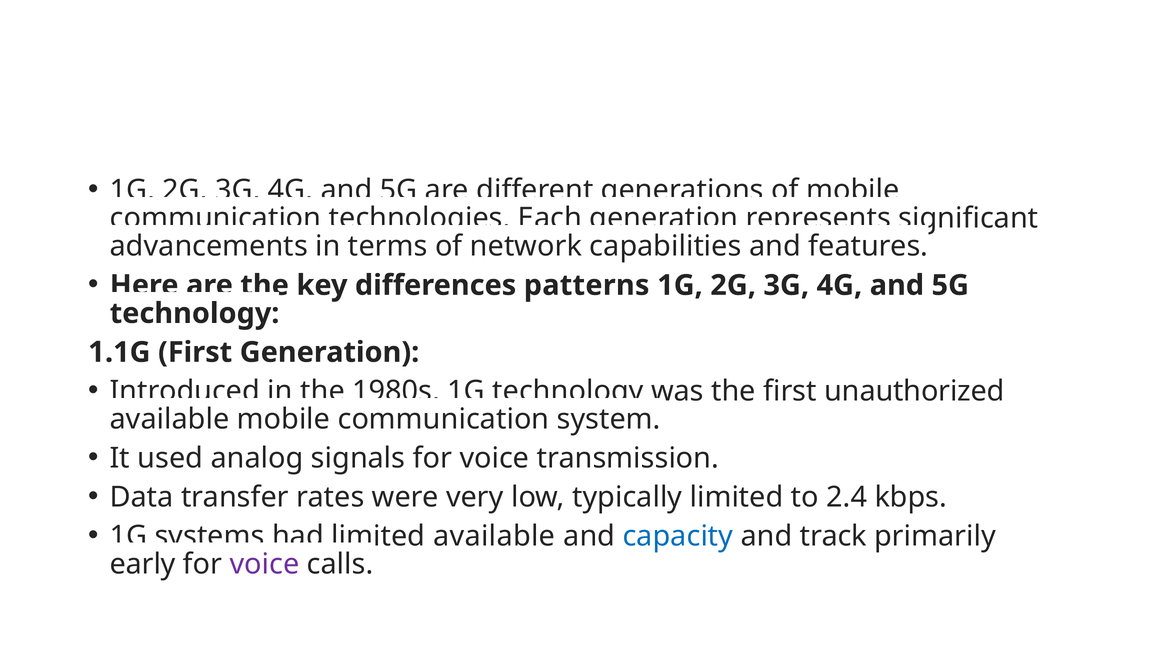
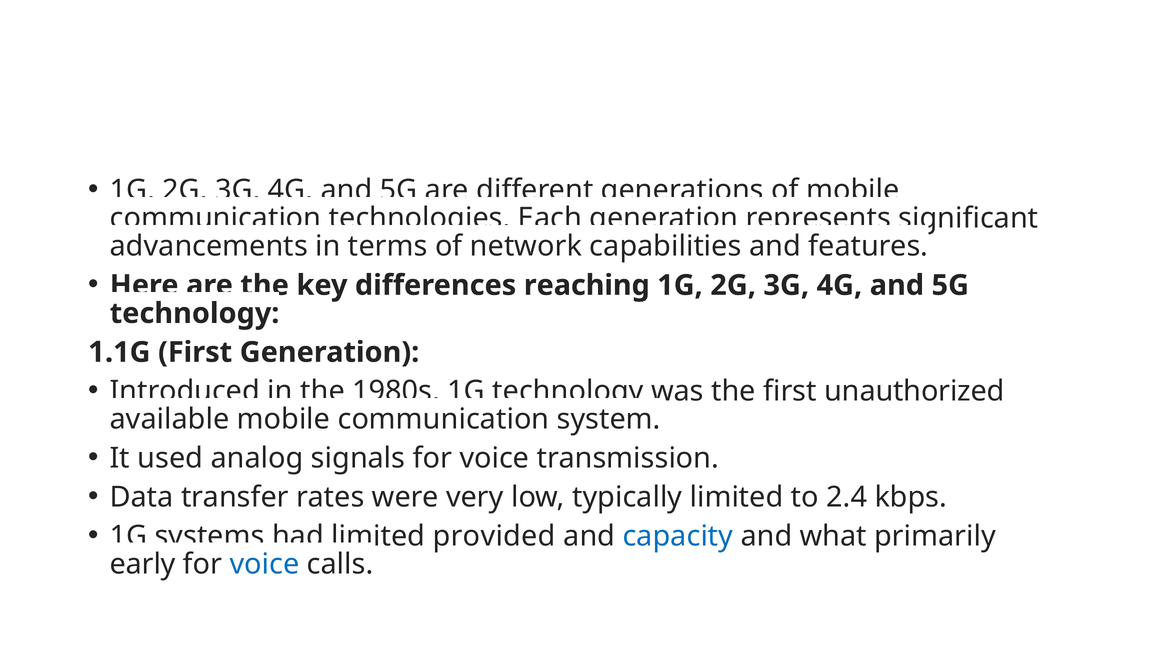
patterns: patterns -> reaching
available at (494, 536): available -> provided
track: track -> what
voice at (265, 564) colour: purple -> blue
